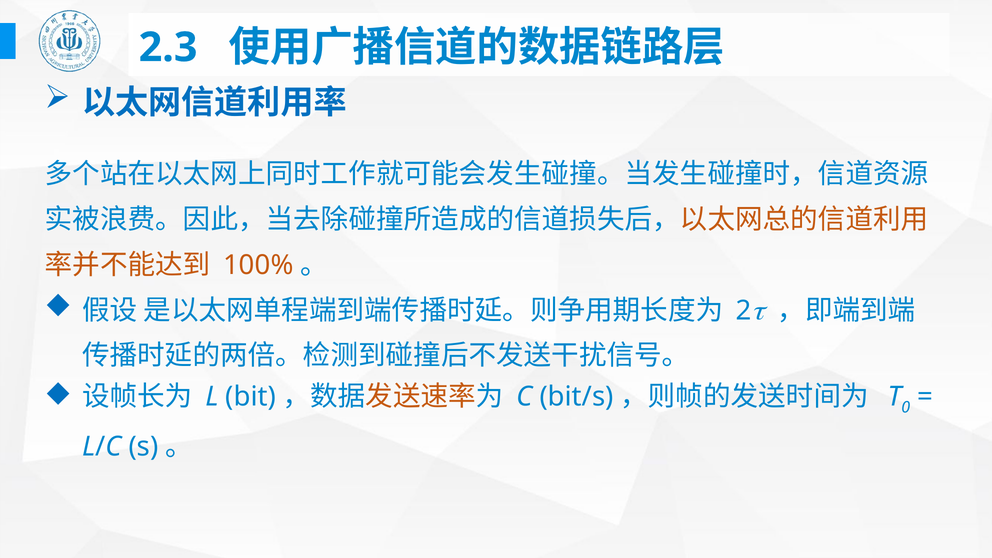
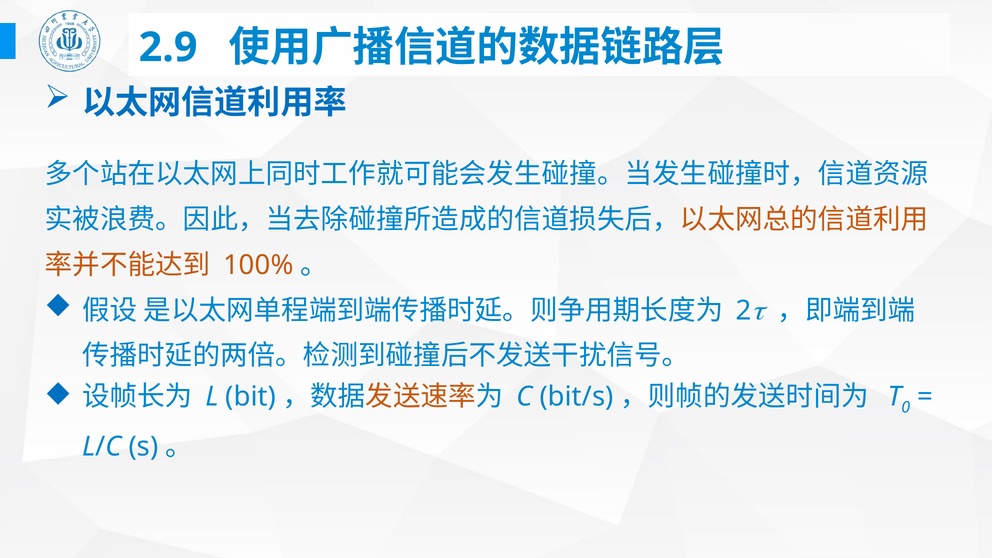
2.3: 2.3 -> 2.9
